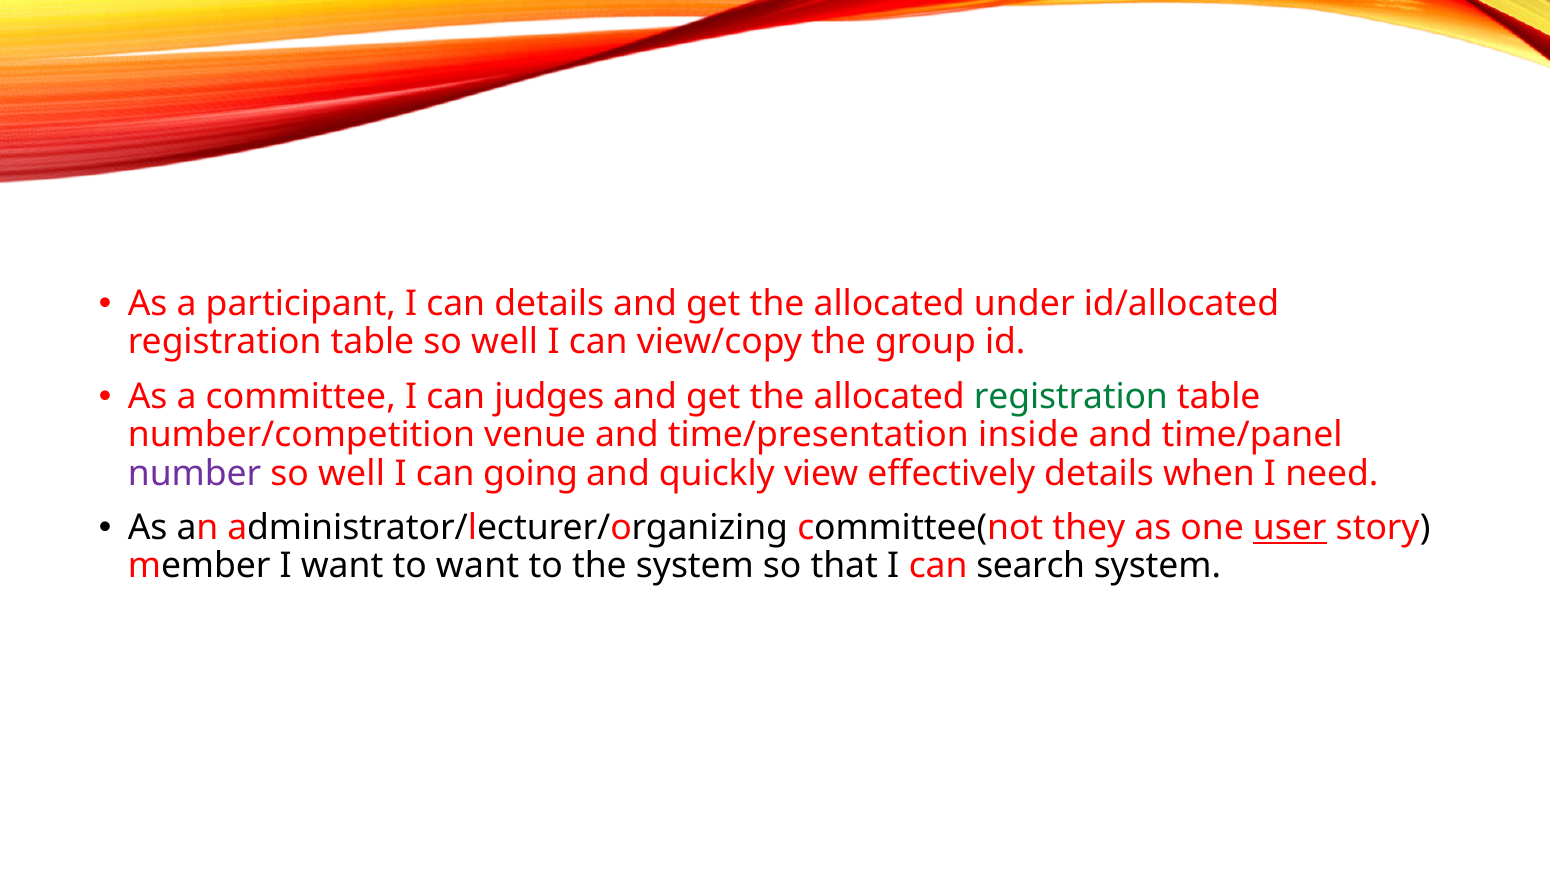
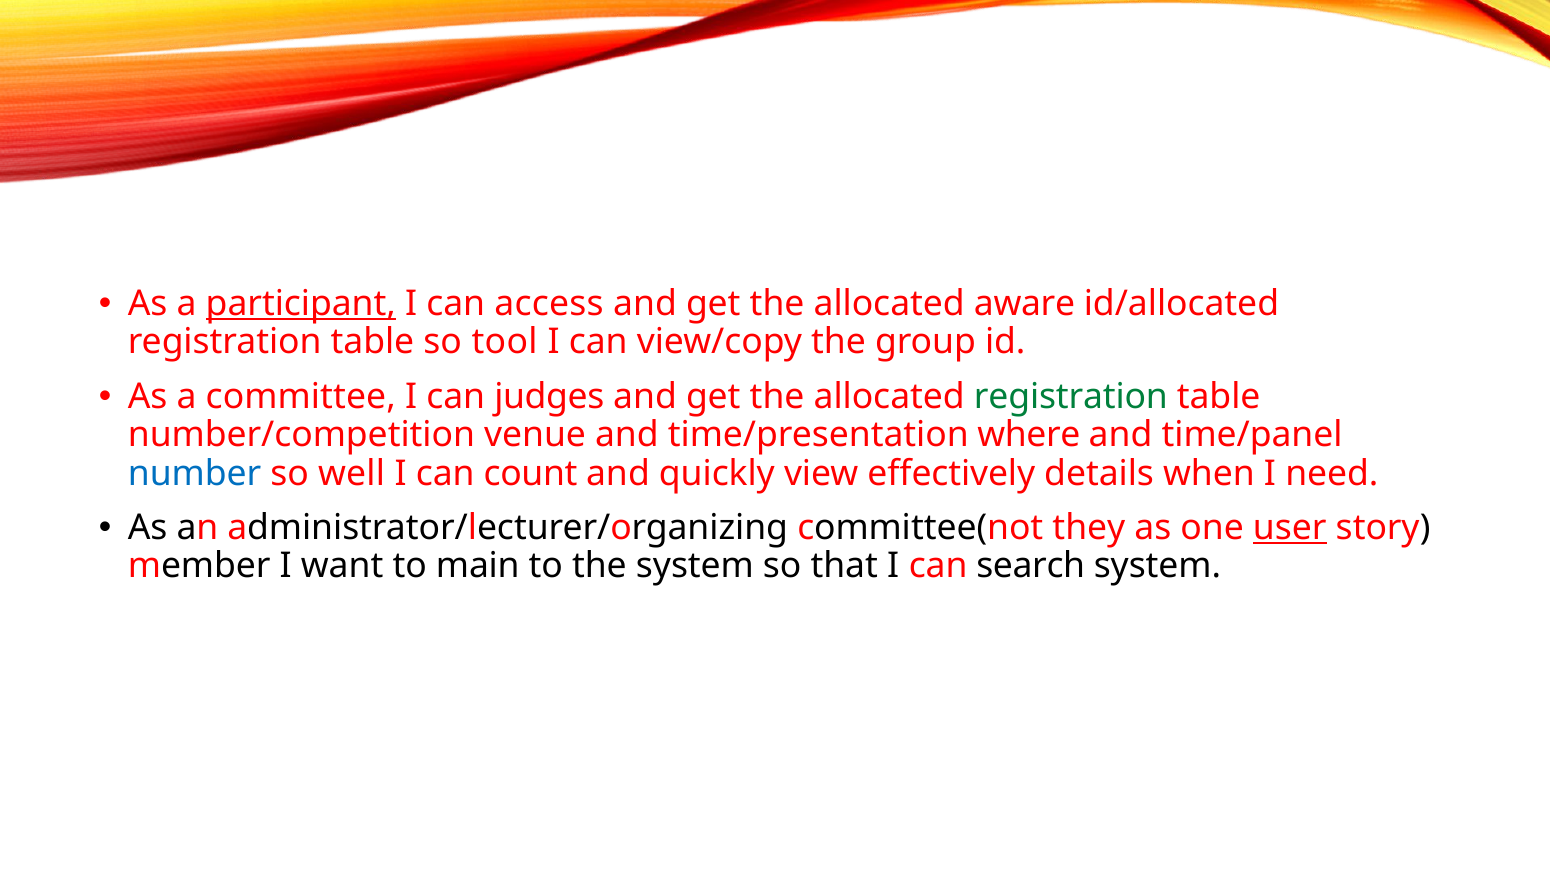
participant underline: none -> present
can details: details -> access
under: under -> aware
table so well: well -> tool
inside: inside -> where
number colour: purple -> blue
going: going -> count
to want: want -> main
